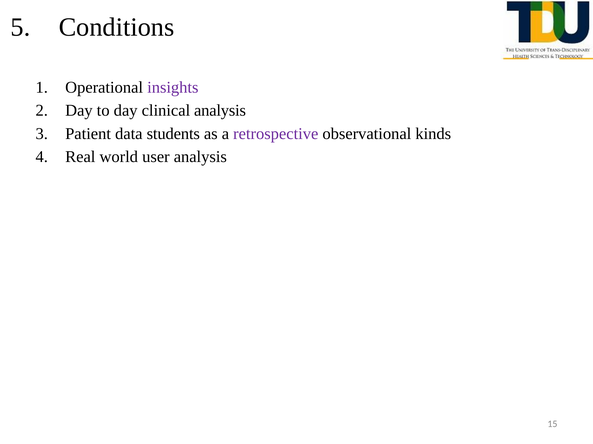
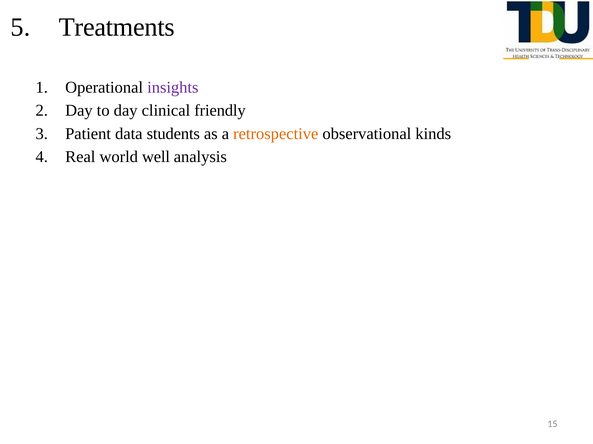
Conditions: Conditions -> Treatments
clinical analysis: analysis -> friendly
retrospective colour: purple -> orange
user: user -> well
